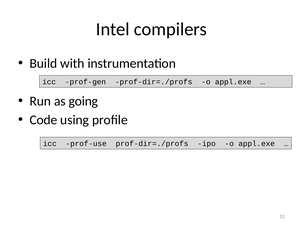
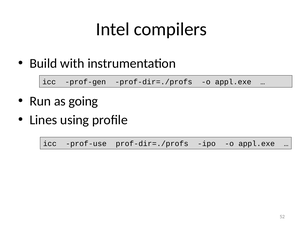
Code: Code -> Lines
